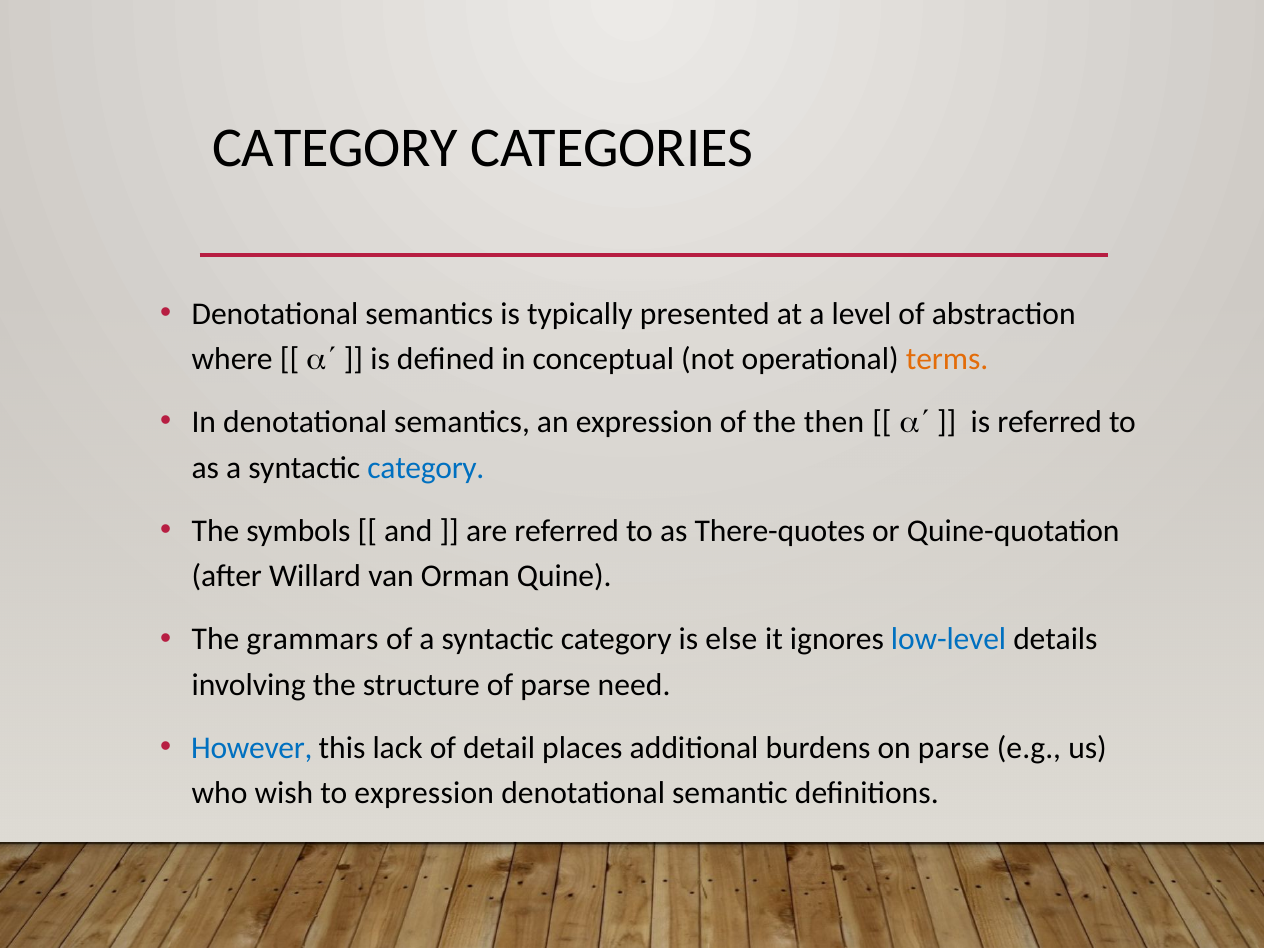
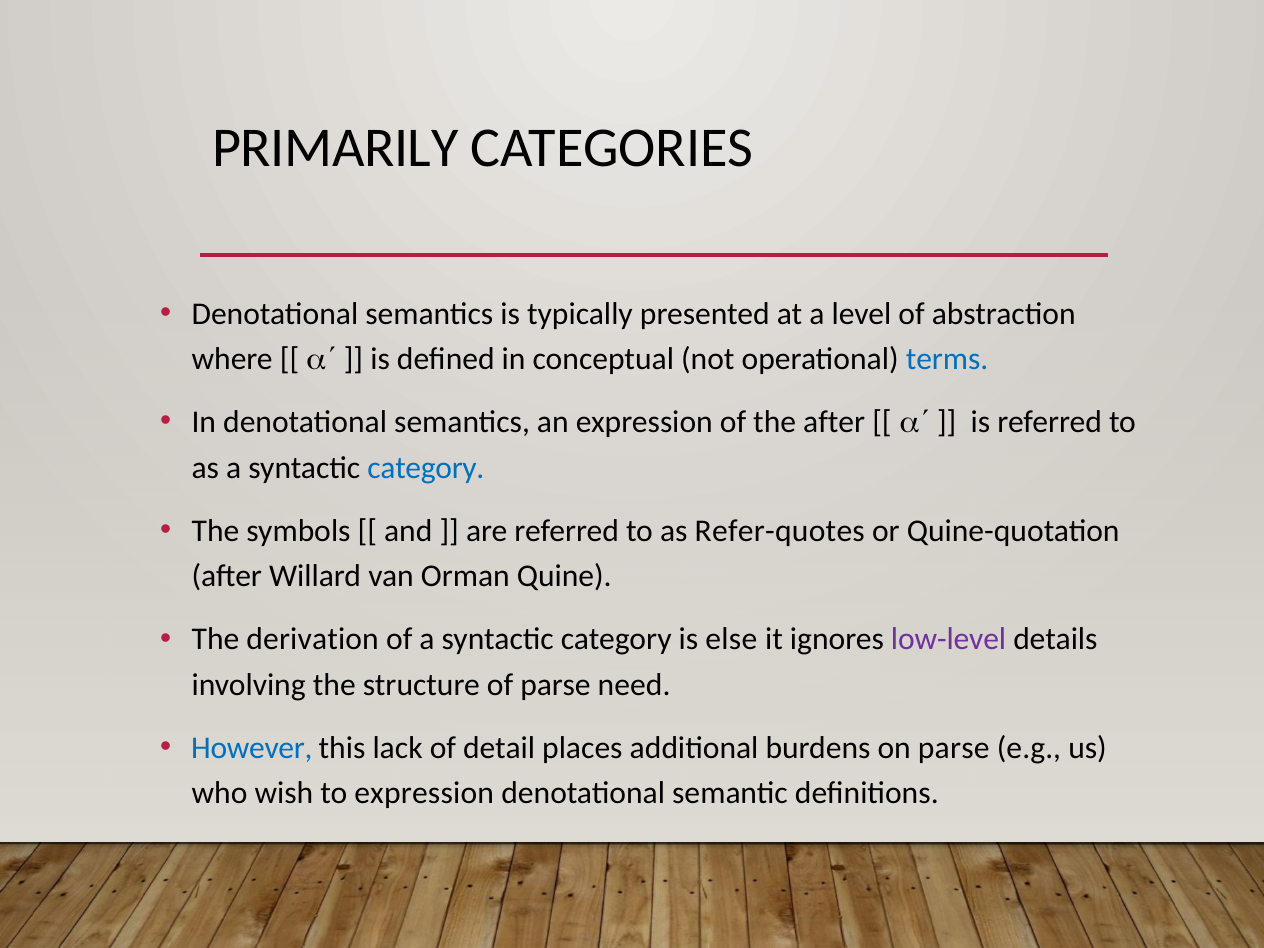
CATEGORY at (335, 148): CATEGORY -> PRIMARILY
terms colour: orange -> blue
the then: then -> after
There-quotes: There-quotes -> Refer-quotes
grammars: grammars -> derivation
low-level colour: blue -> purple
